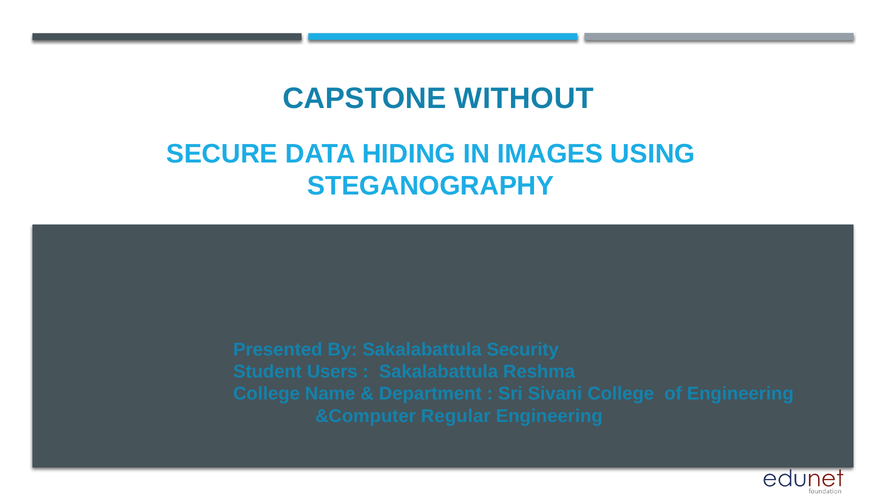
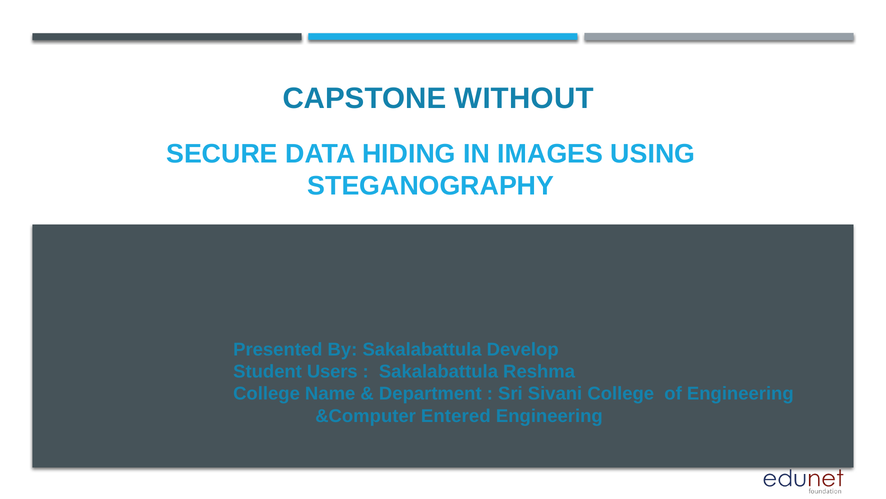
Security: Security -> Develop
Regular: Regular -> Entered
